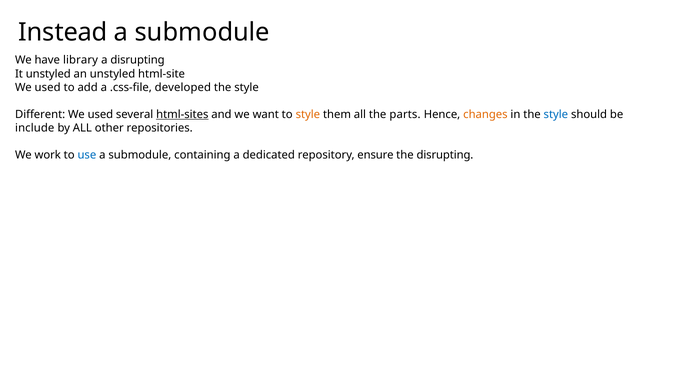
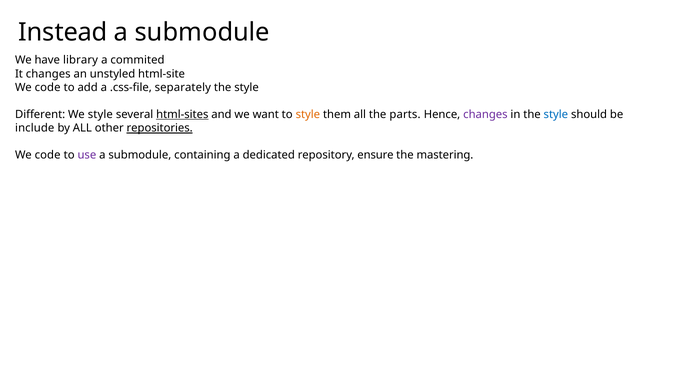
a disrupting: disrupting -> commited
It unstyled: unstyled -> changes
used at (48, 87): used -> code
developed: developed -> separately
used at (100, 114): used -> style
changes at (485, 114) colour: orange -> purple
repositories underline: none -> present
work at (48, 155): work -> code
use colour: blue -> purple
the disrupting: disrupting -> mastering
